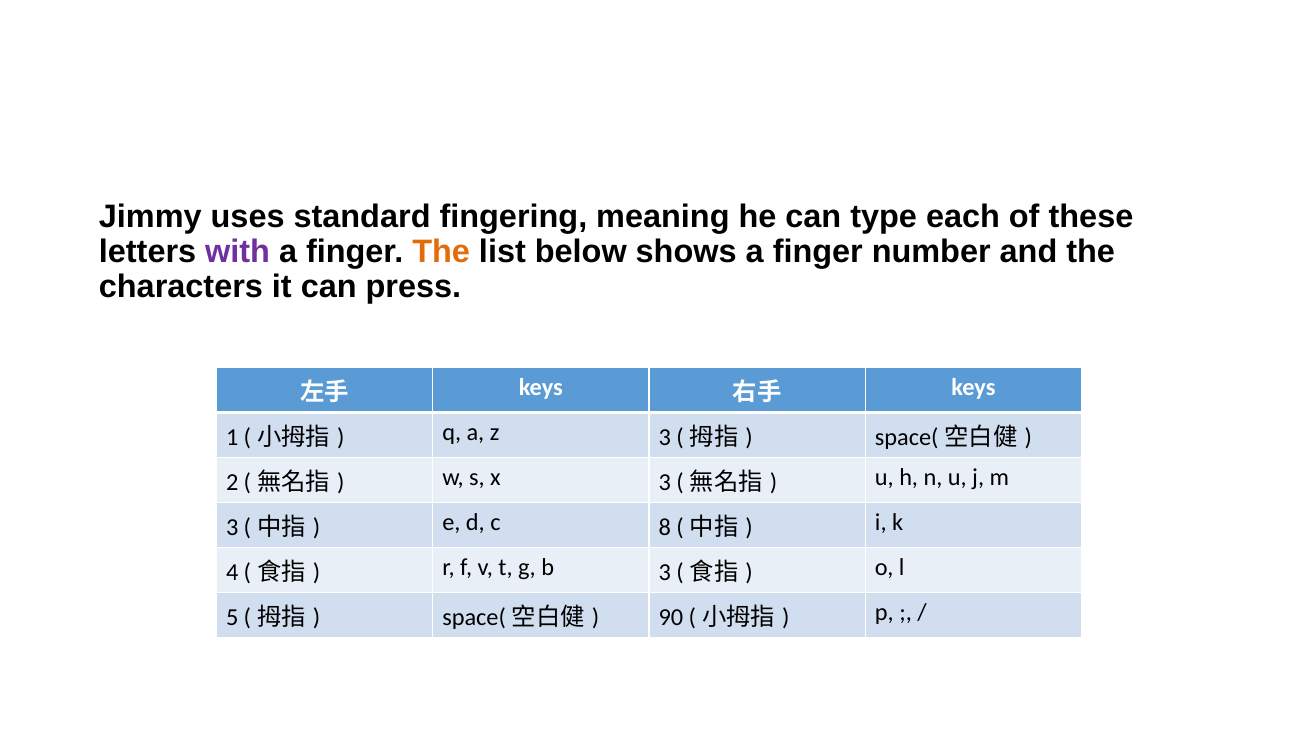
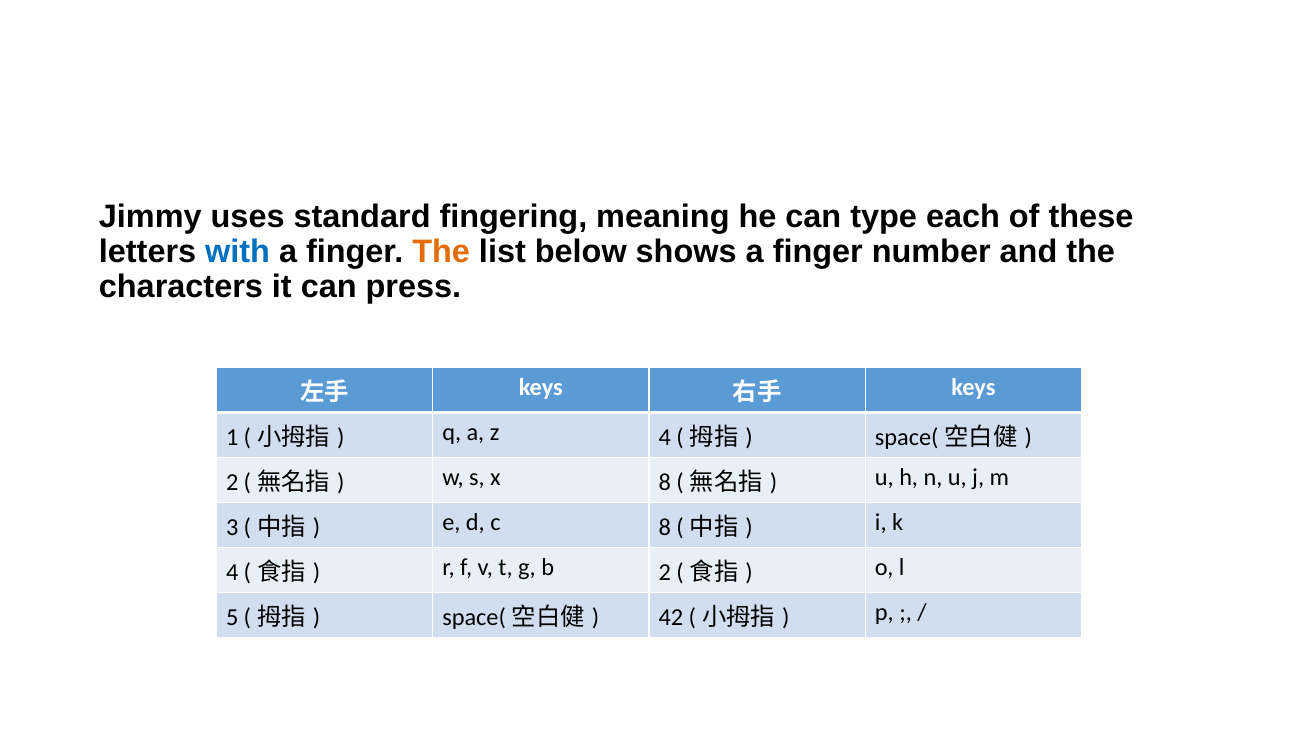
with colour: purple -> blue
z 3: 3 -> 4
x 3: 3 -> 8
b 3: 3 -> 2
90: 90 -> 42
